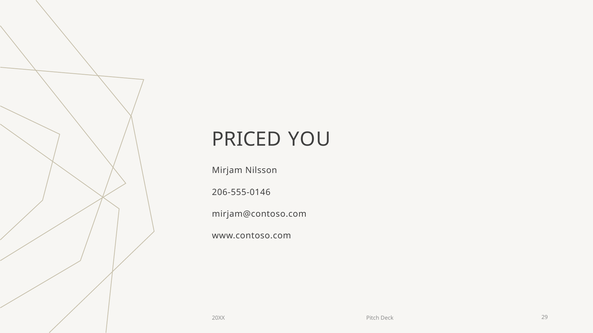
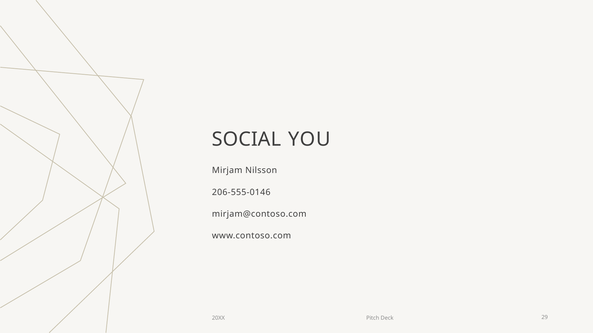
PRICED: PRICED -> SOCIAL
